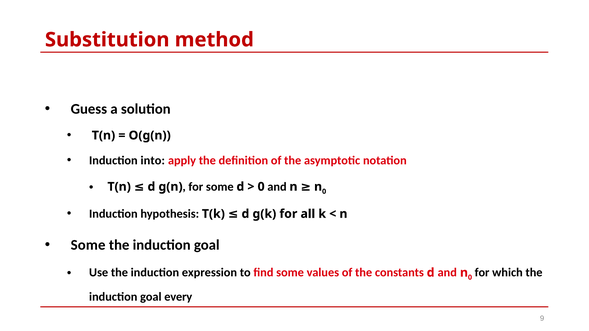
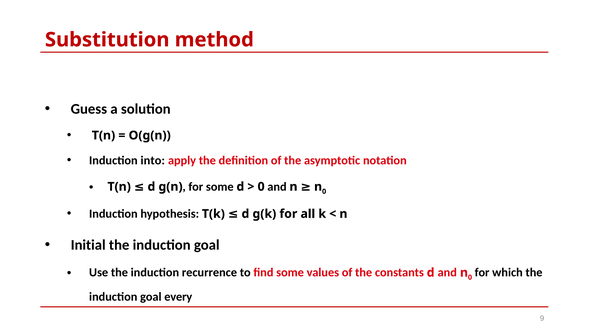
Some at (88, 245): Some -> Initial
expression: expression -> recurrence
